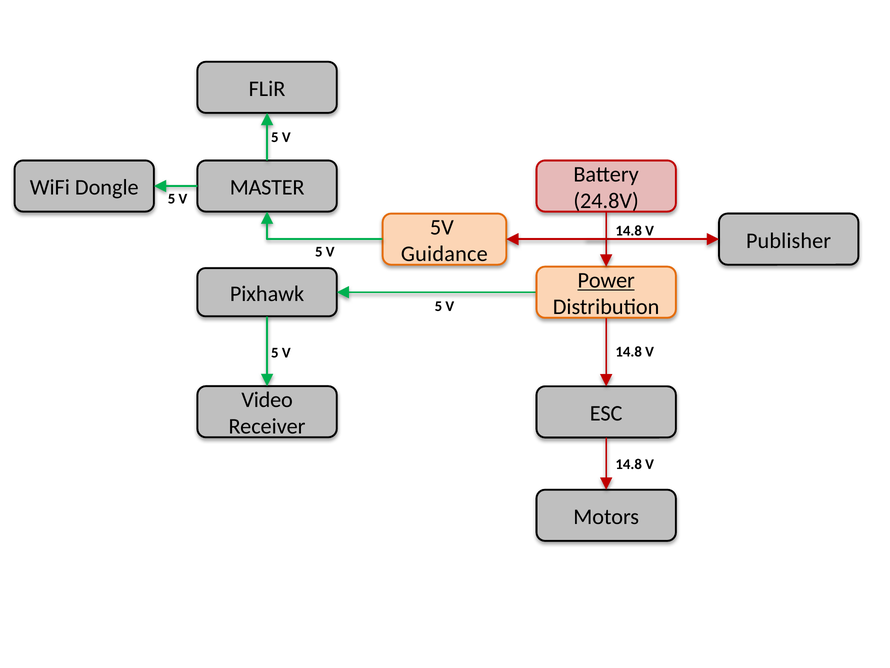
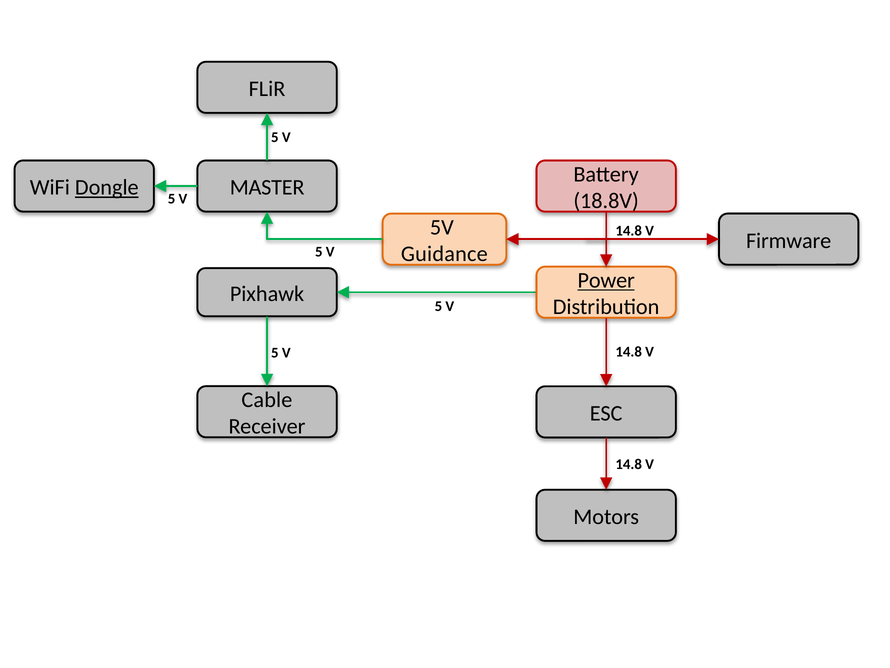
Dongle underline: none -> present
24.8V: 24.8V -> 18.8V
Publisher: Publisher -> Firmware
Video: Video -> Cable
